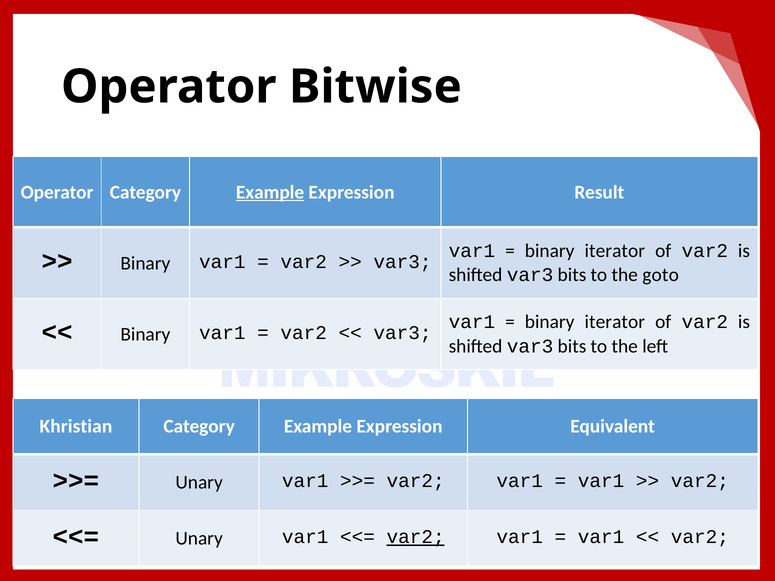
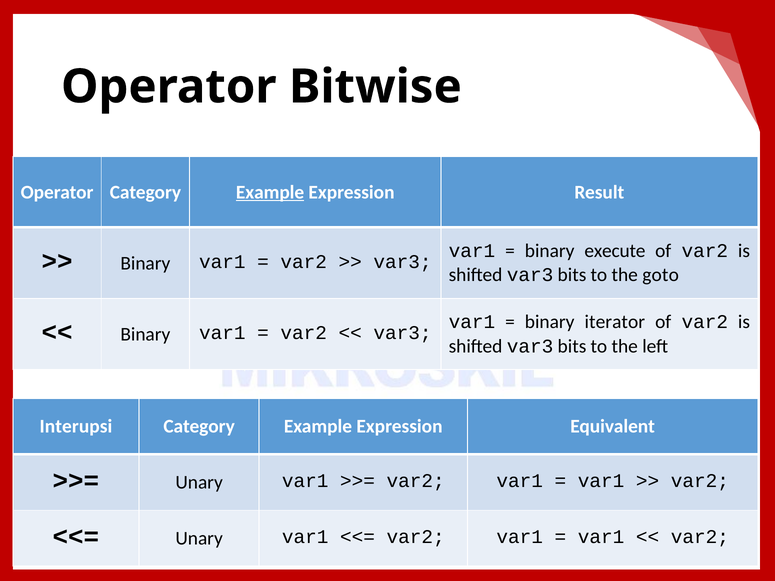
iterator at (615, 251): iterator -> execute
Khristian: Khristian -> Interupsi
var2 at (416, 537) underline: present -> none
